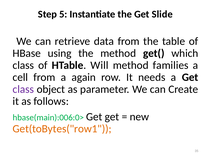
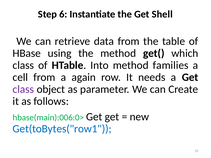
5: 5 -> 6
Slide: Slide -> Shell
Will: Will -> Into
Get(toBytes("row1 colour: orange -> blue
